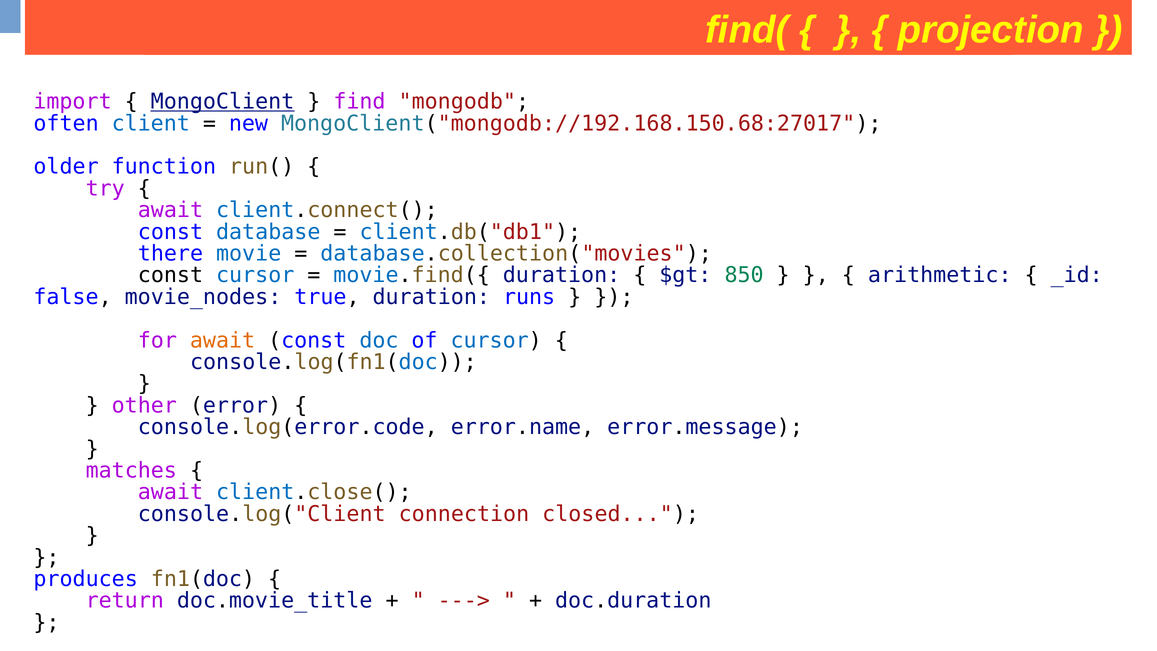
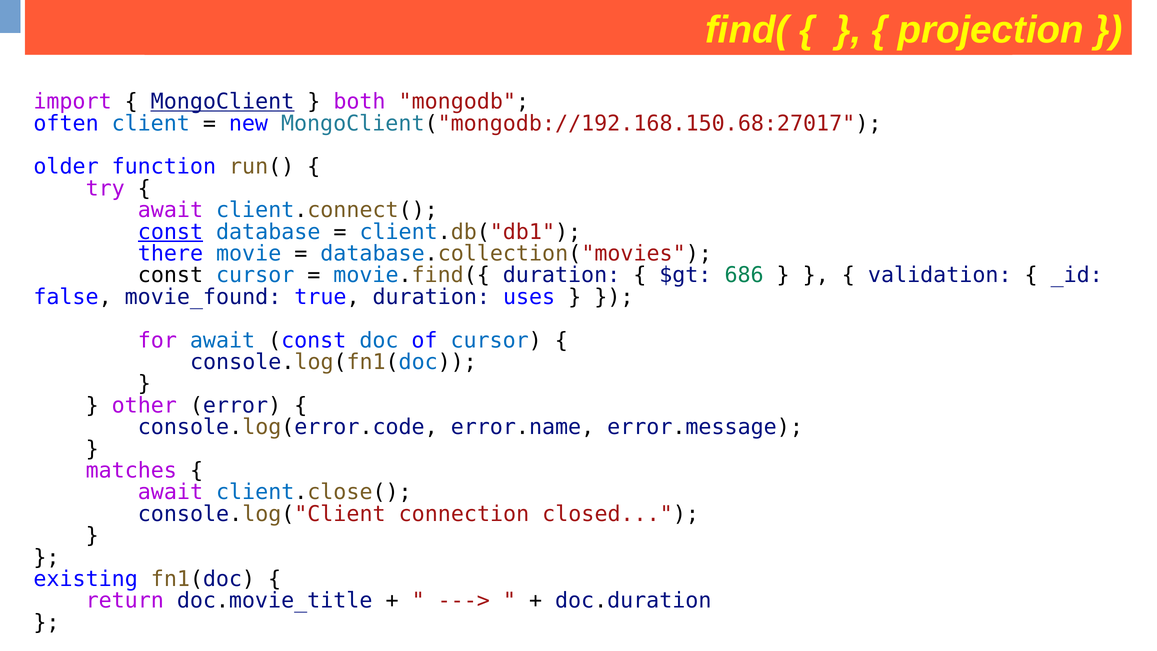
find: find -> both
const at (170, 232) underline: none -> present
850: 850 -> 686
arithmetic: arithmetic -> validation
movie_nodes: movie_nodes -> movie_found
runs: runs -> uses
await at (223, 340) colour: orange -> blue
produces: produces -> existing
